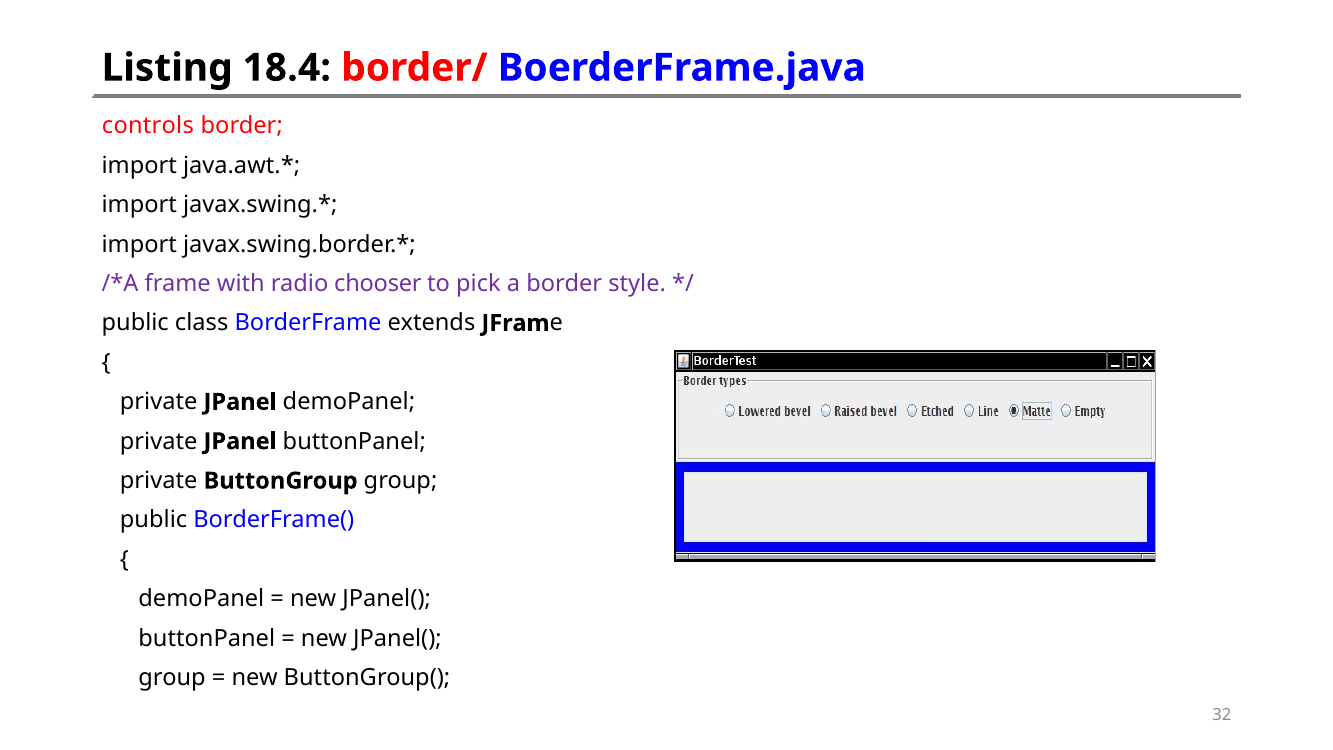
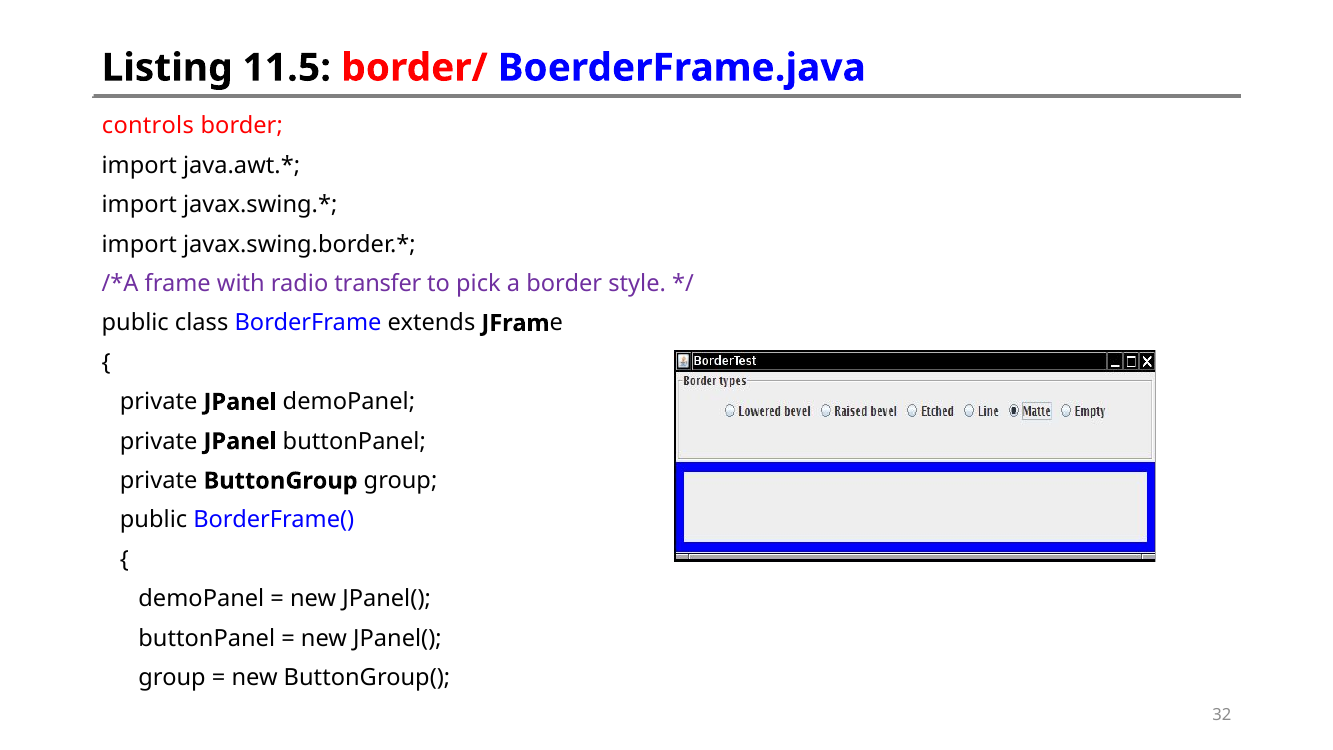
18.4: 18.4 -> 11.5
chooser: chooser -> transfer
